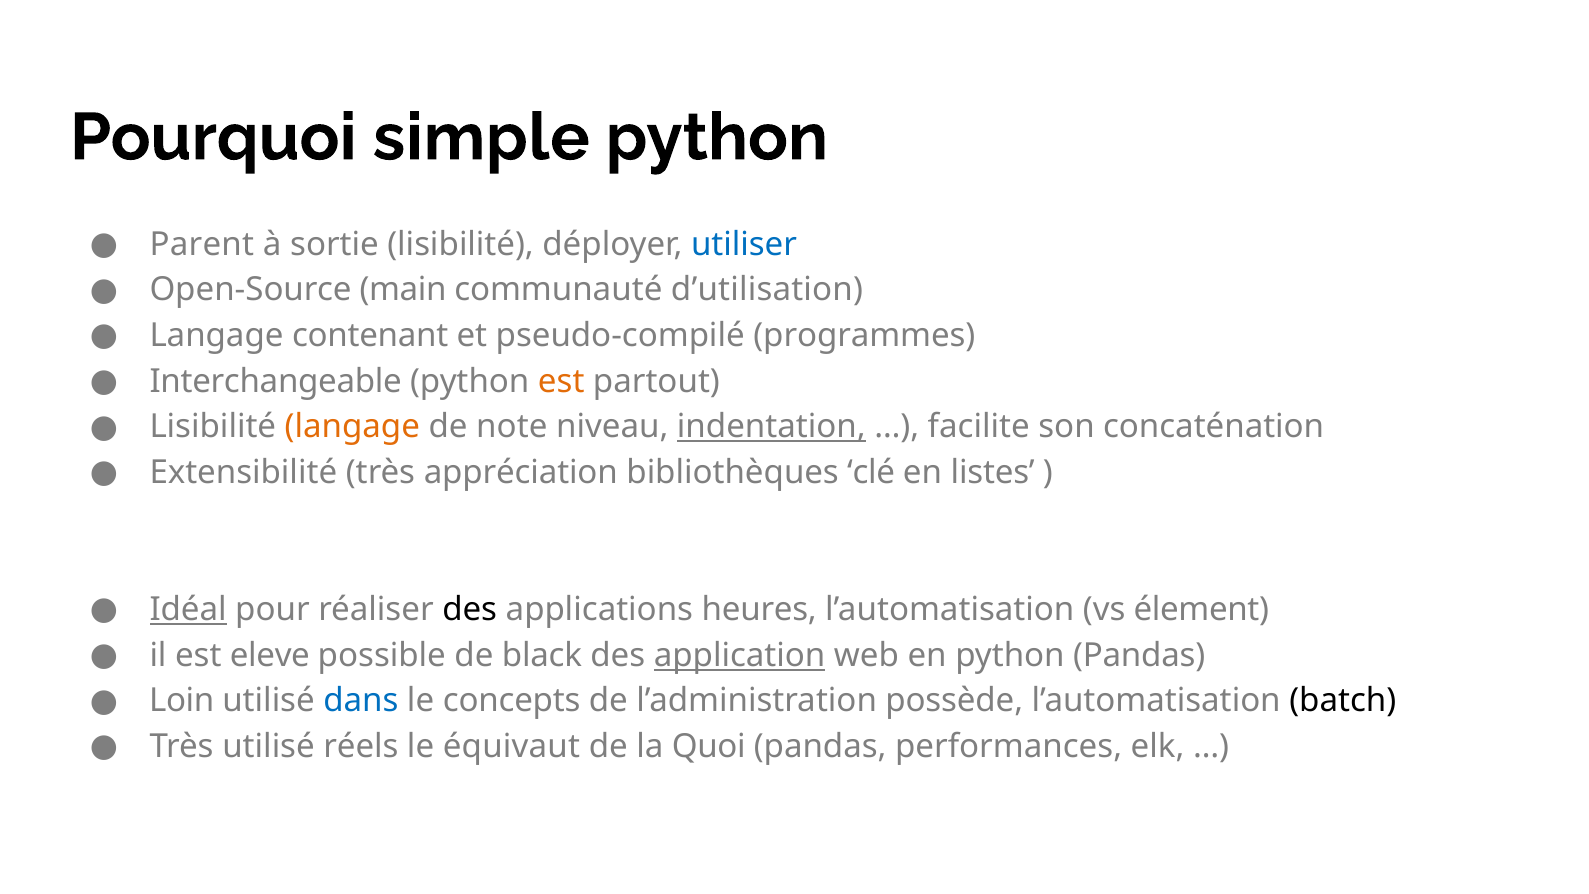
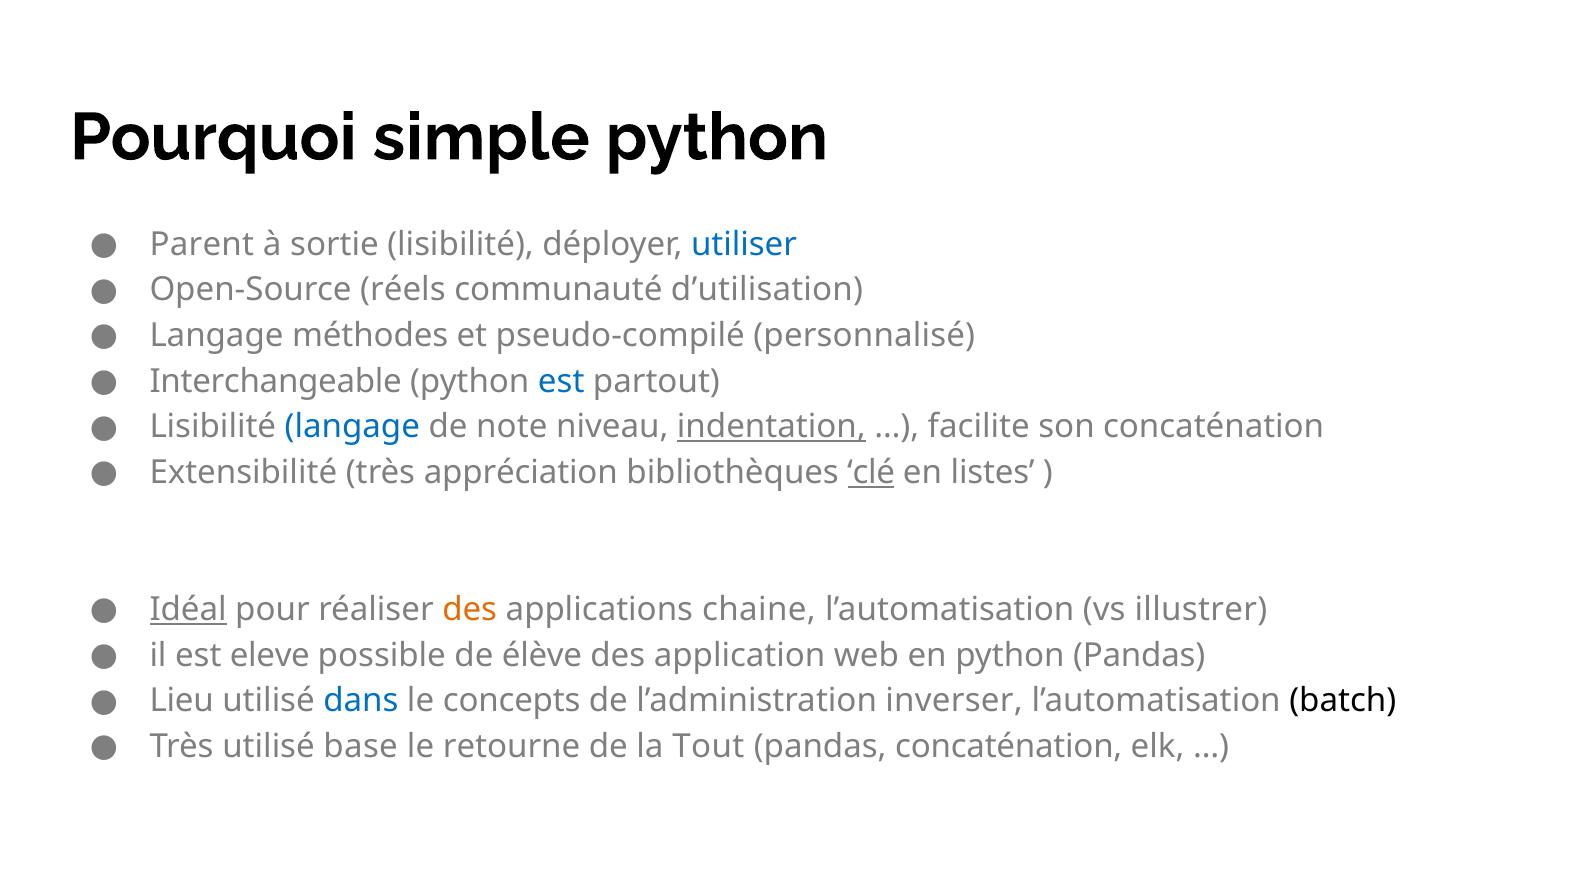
main: main -> réels
contenant: contenant -> méthodes
programmes: programmes -> personnalisé
est at (561, 381) colour: orange -> blue
langage at (352, 427) colour: orange -> blue
clé underline: none -> present
des at (470, 610) colour: black -> orange
heures: heures -> chaine
élement: élement -> illustrer
black: black -> élève
application underline: present -> none
Loin: Loin -> Lieu
possède: possède -> inverser
réels: réels -> base
équivaut: équivaut -> retourne
Quoi: Quoi -> Tout
pandas performances: performances -> concaténation
